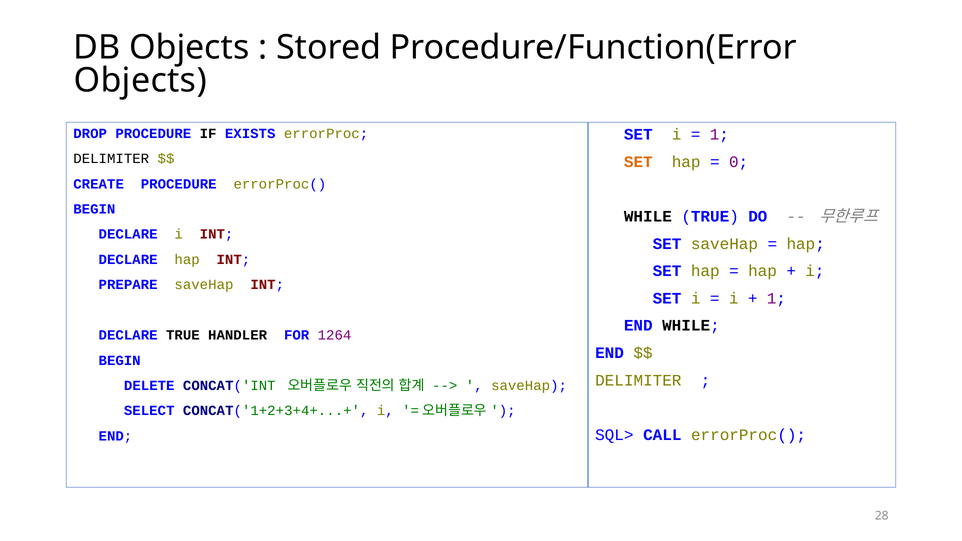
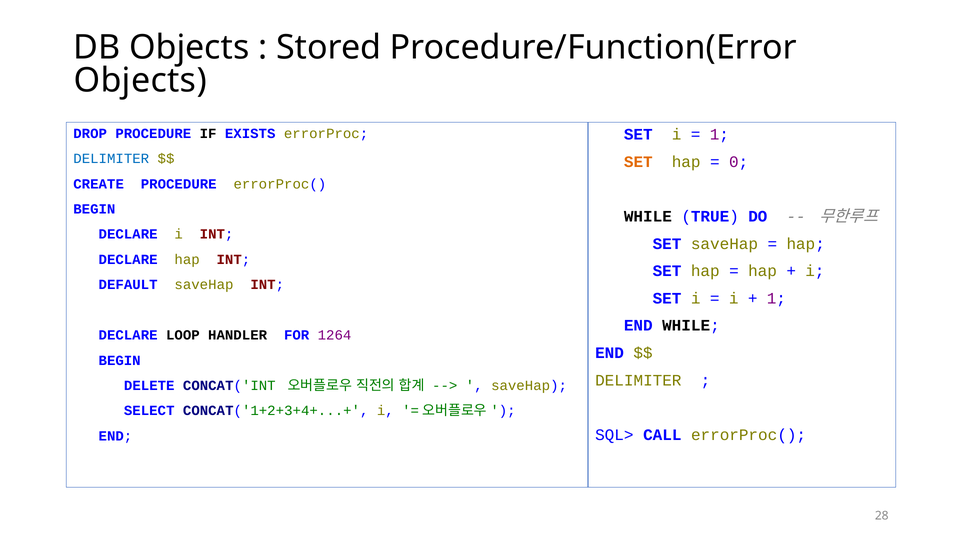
DELIMITER at (111, 159) colour: black -> blue
PREPARE: PREPARE -> DEFAULT
DECLARE TRUE: TRUE -> LOOP
